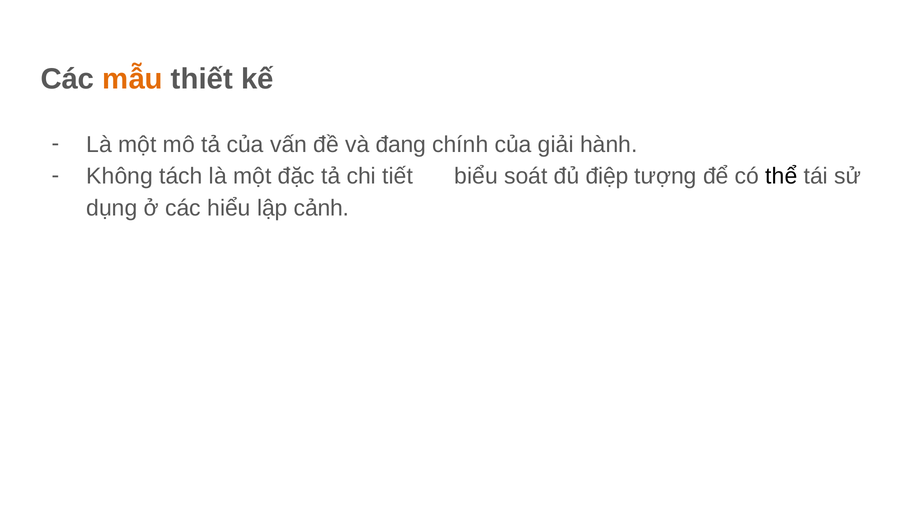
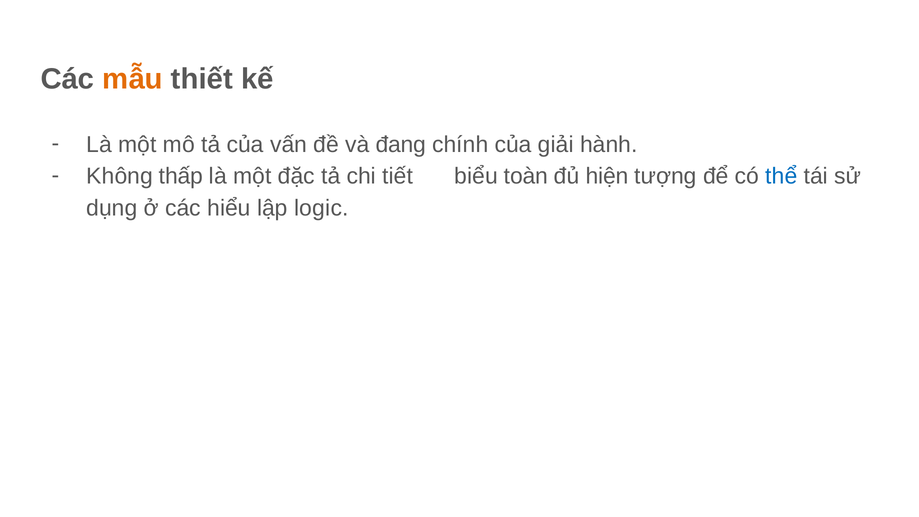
tách: tách -> thấp
soát: soát -> toàn
điệp: điệp -> hiện
thể colour: black -> blue
cảnh: cảnh -> logic
